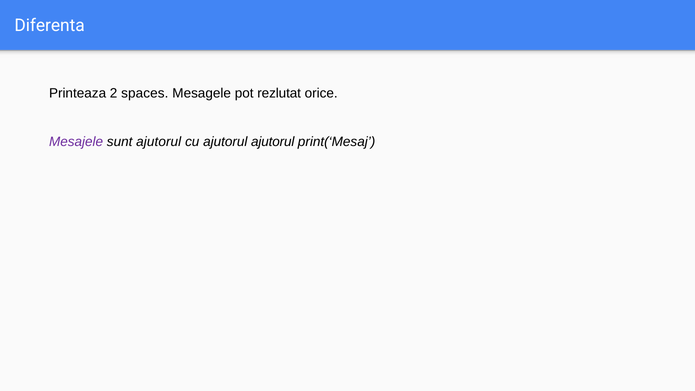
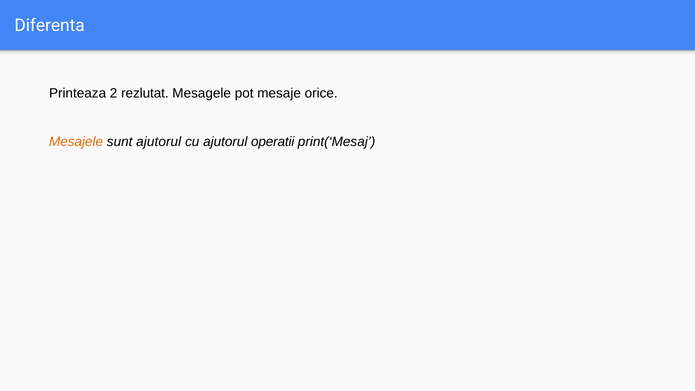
spaces: spaces -> rezlutat
rezlutat: rezlutat -> mesaje
Mesajele colour: purple -> orange
ajutorul ajutorul: ajutorul -> operatii
